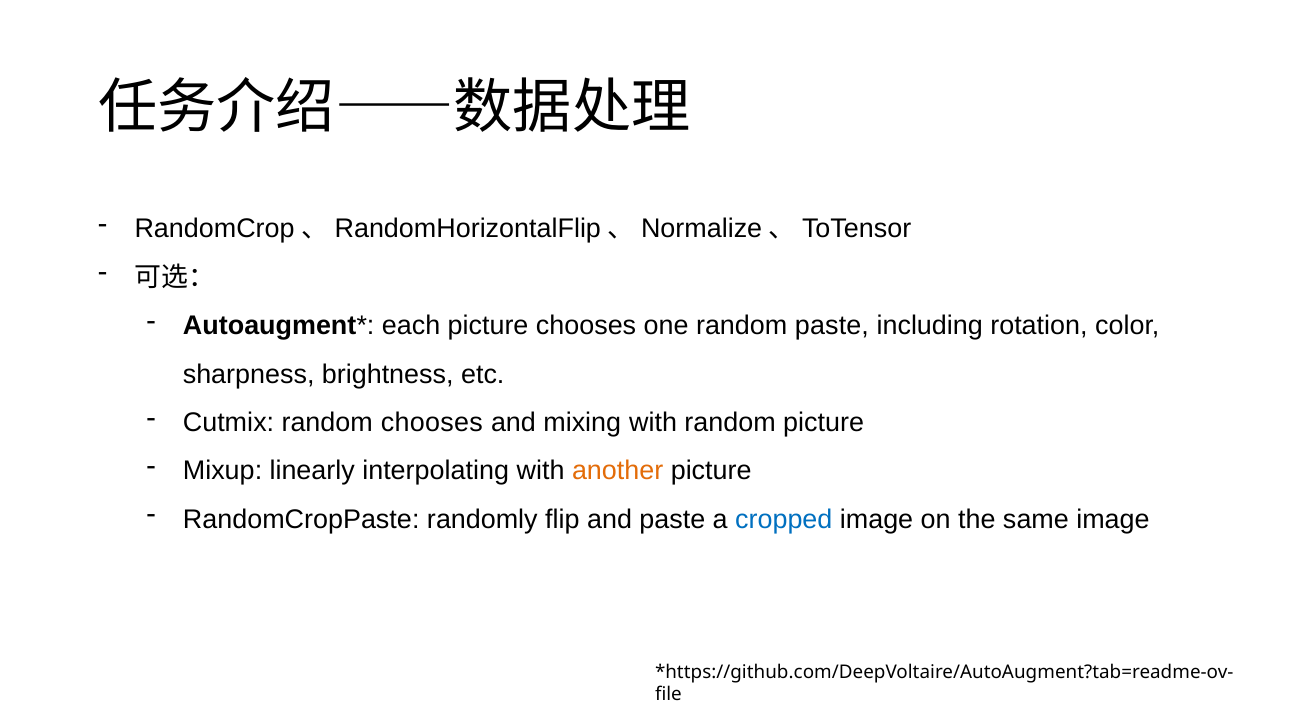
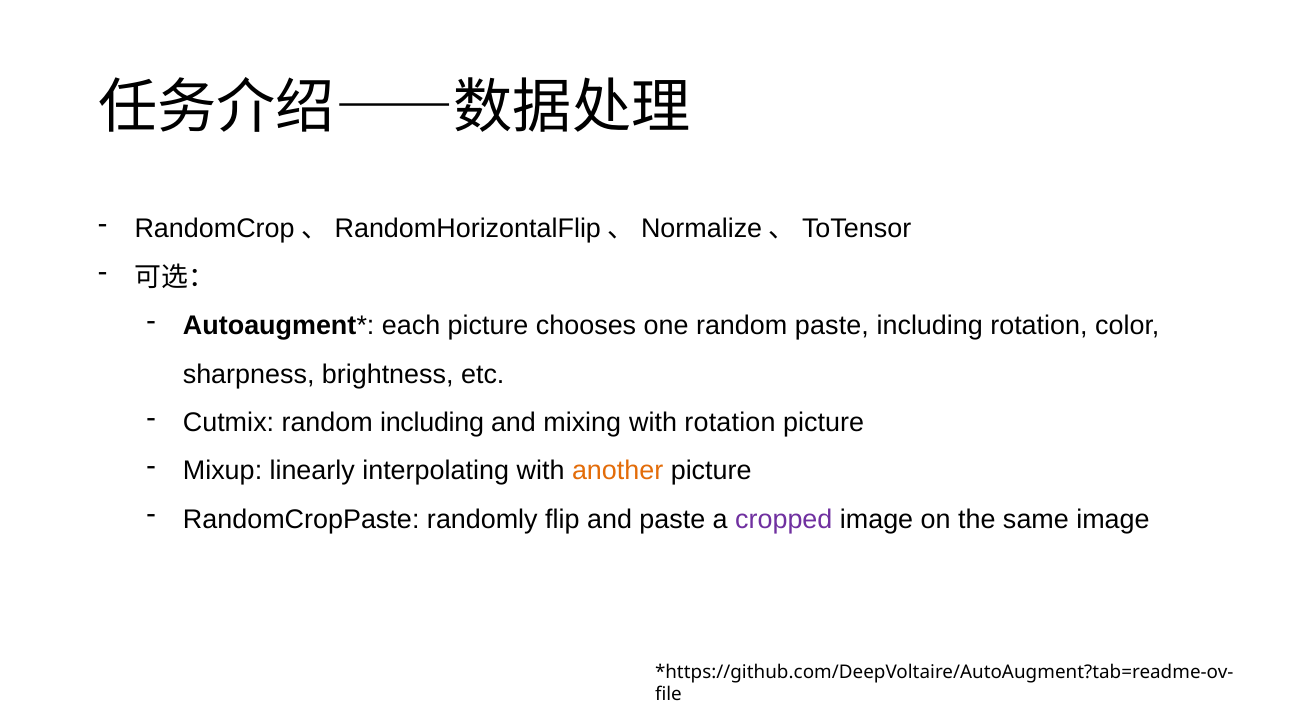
random chooses: chooses -> including
with random: random -> rotation
cropped colour: blue -> purple
